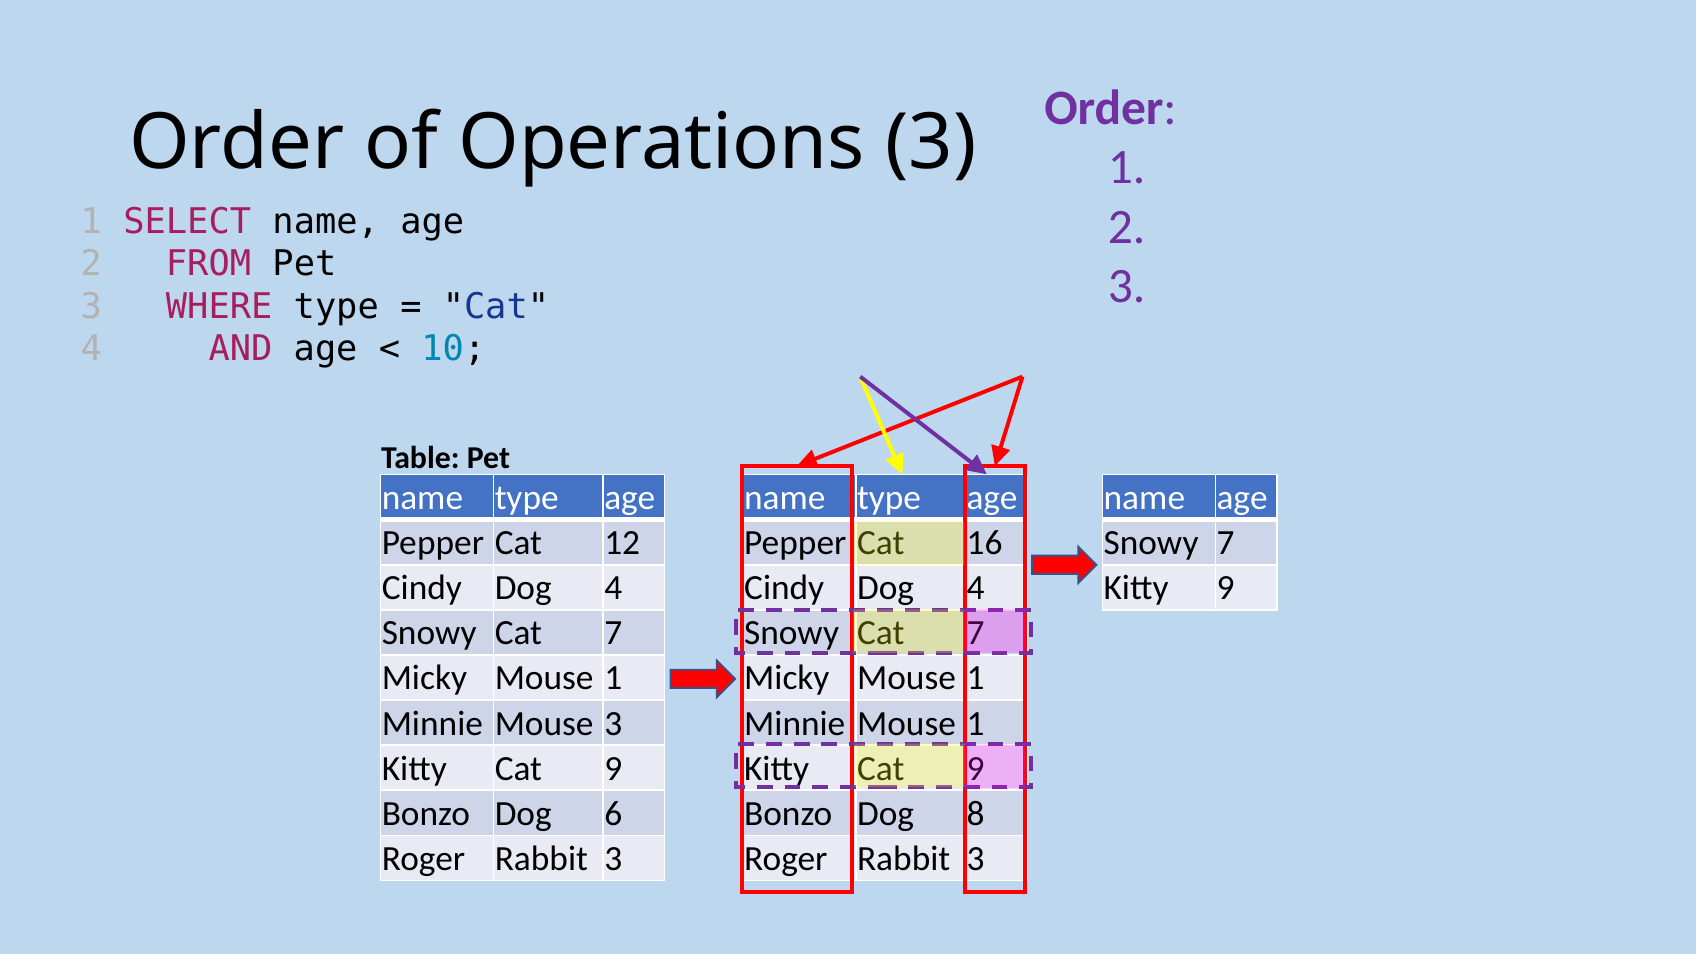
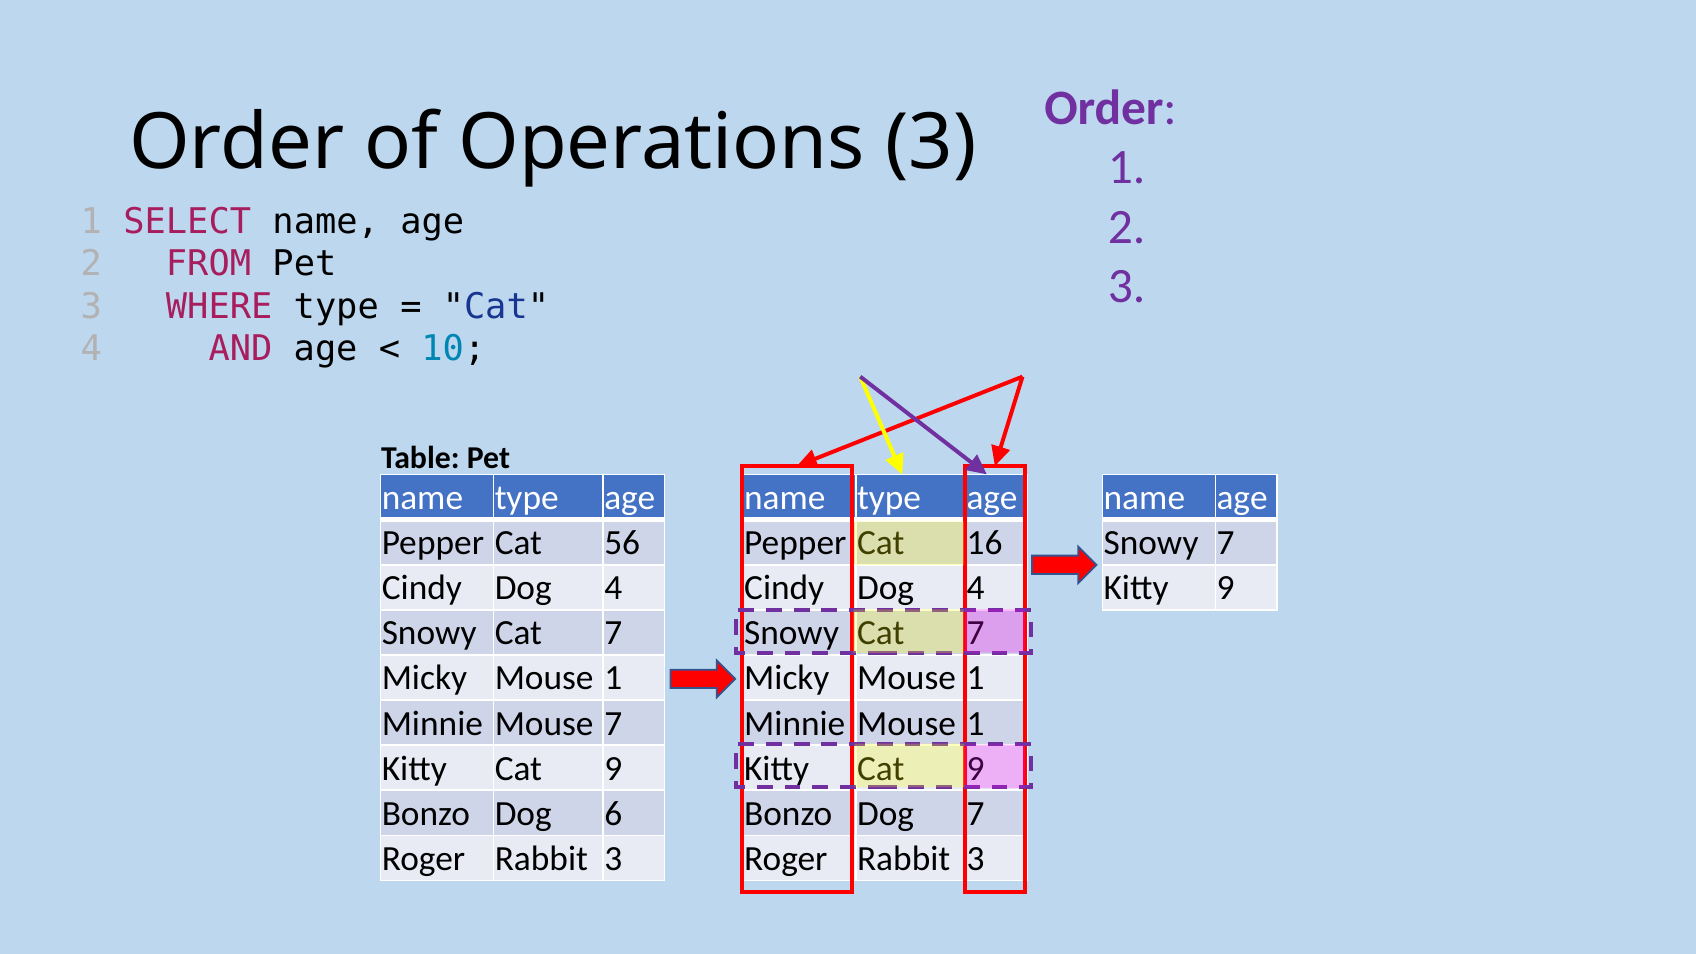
12: 12 -> 56
Mouse 3: 3 -> 7
Dog 8: 8 -> 7
